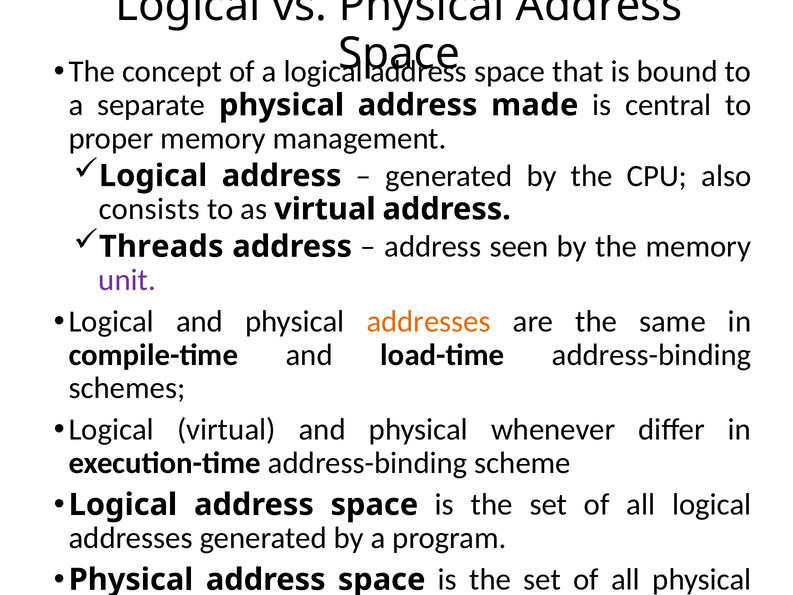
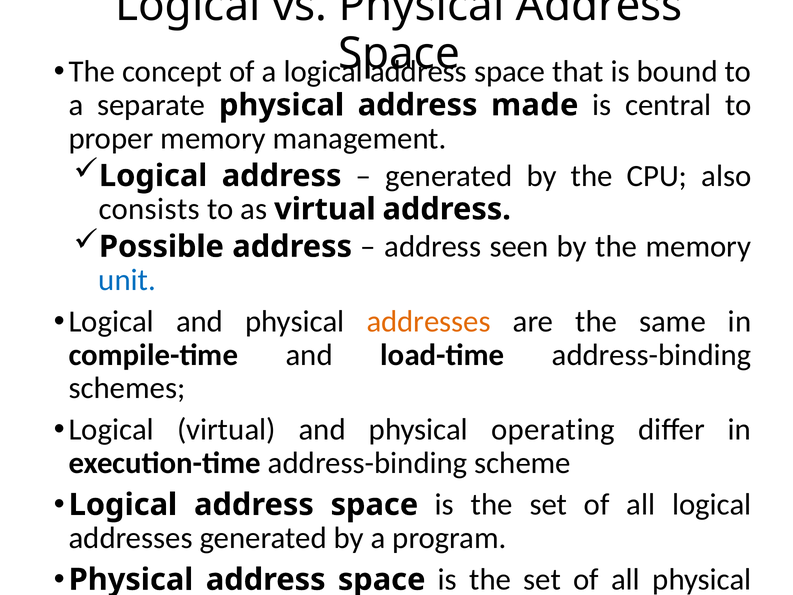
Threads: Threads -> Possible
unit colour: purple -> blue
whenever: whenever -> operating
